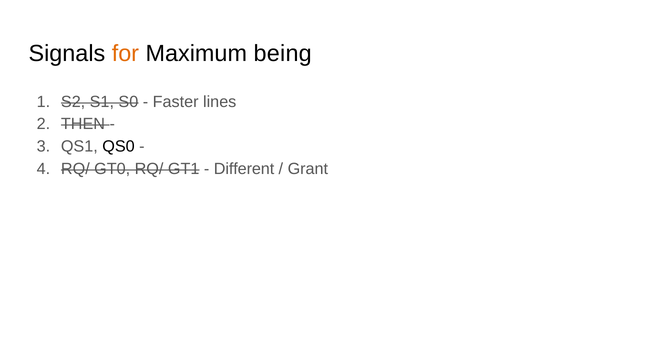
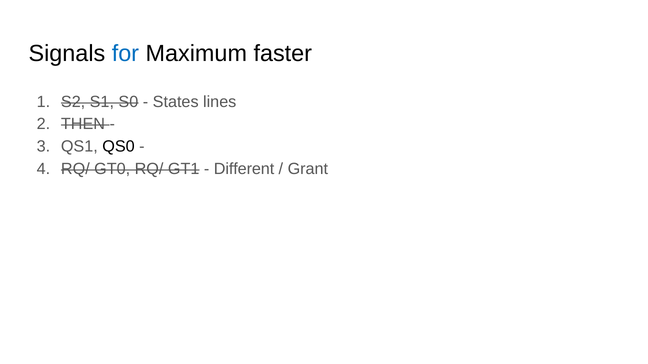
for colour: orange -> blue
being: being -> faster
Faster: Faster -> States
